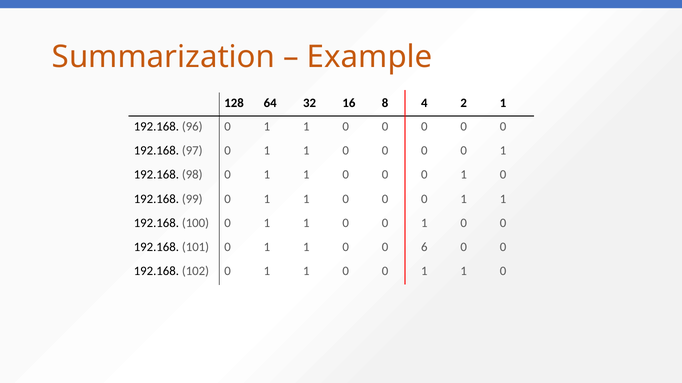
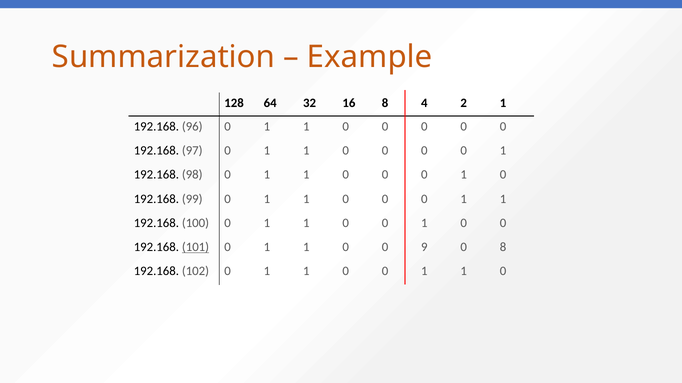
101 underline: none -> present
6: 6 -> 9
0 at (503, 248): 0 -> 8
